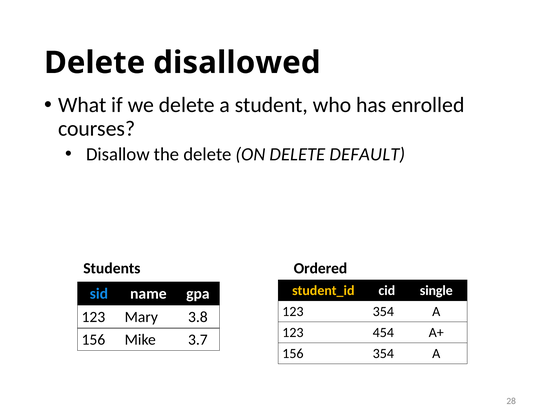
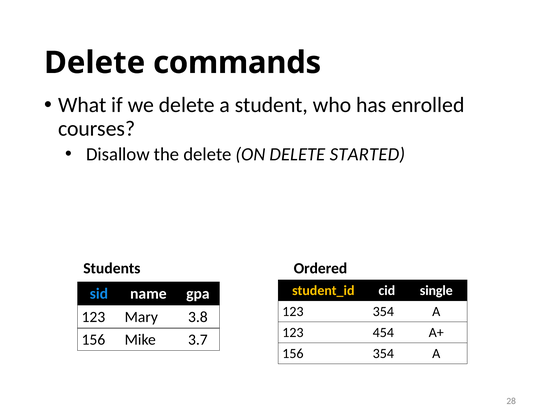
disallowed: disallowed -> commands
DEFAULT: DEFAULT -> STARTED
